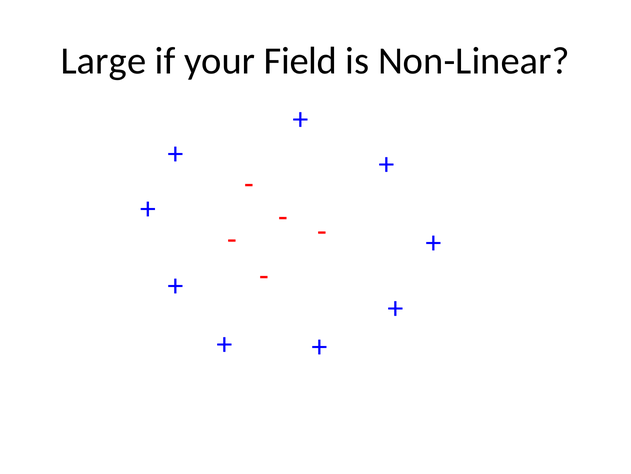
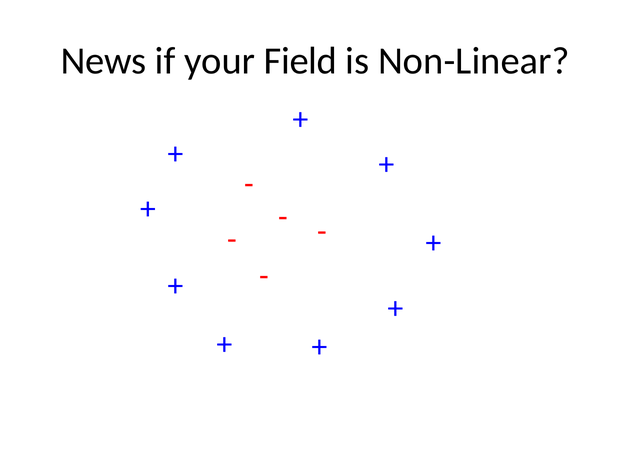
Large: Large -> News
